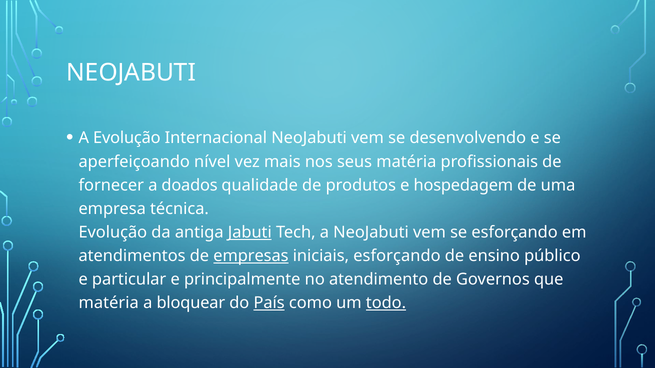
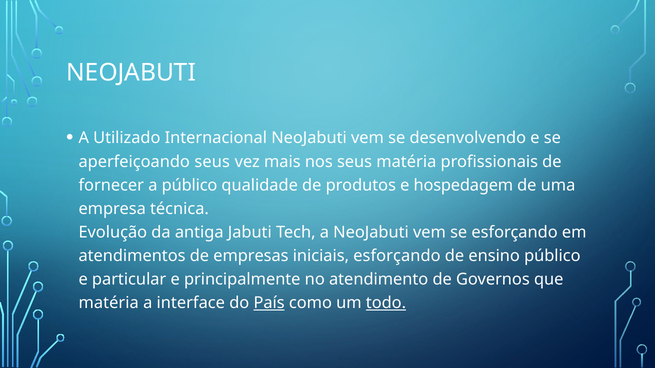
A Evolução: Evolução -> Utilizado
aperfeiçoando nível: nível -> seus
a doados: doados -> público
Jabuti underline: present -> none
empresas underline: present -> none
bloquear: bloquear -> interface
